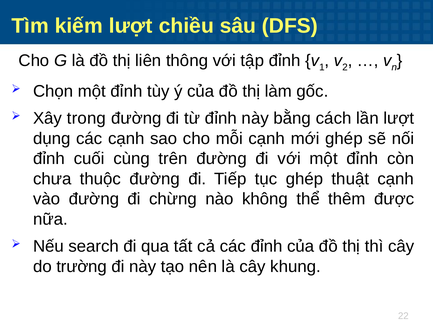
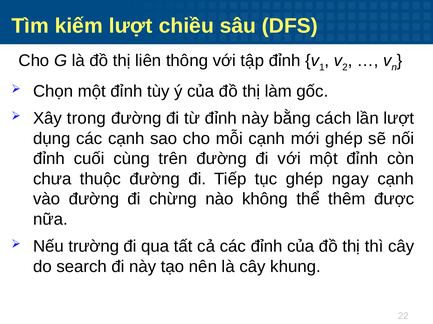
thuật: thuật -> ngay
search: search -> trường
trường: trường -> search
